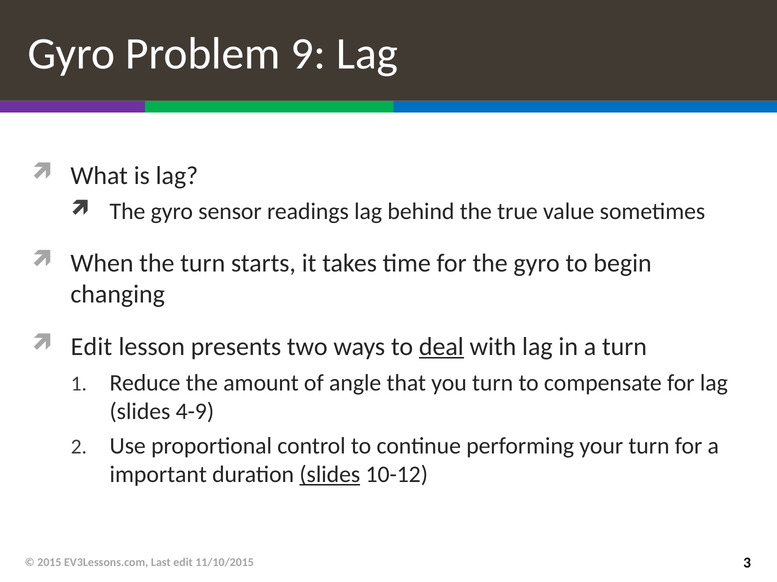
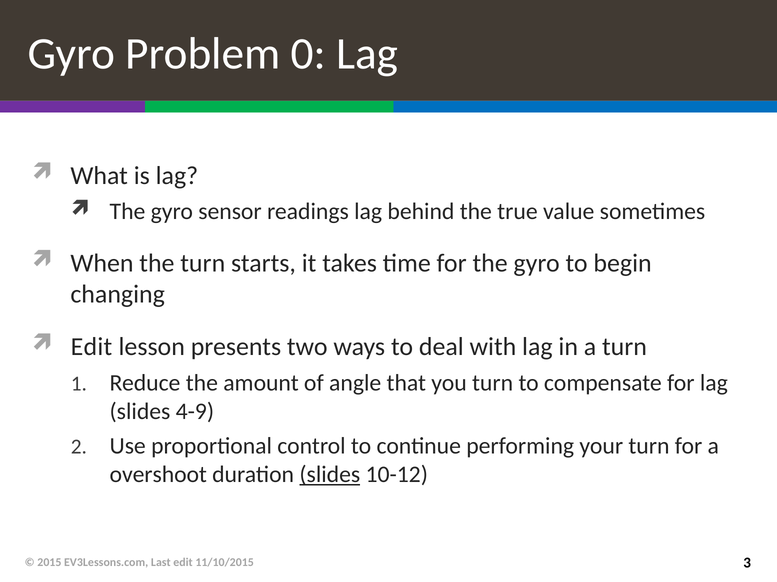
9: 9 -> 0
deal underline: present -> none
important: important -> overshoot
